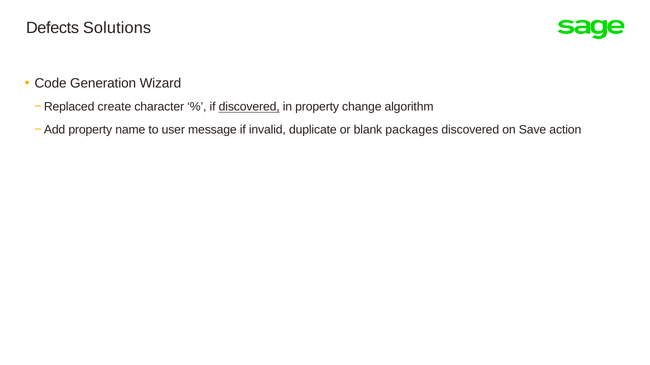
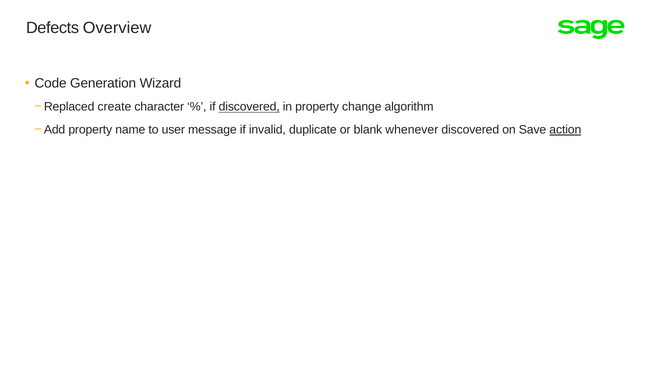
Solutions: Solutions -> Overview
packages: packages -> whenever
action underline: none -> present
